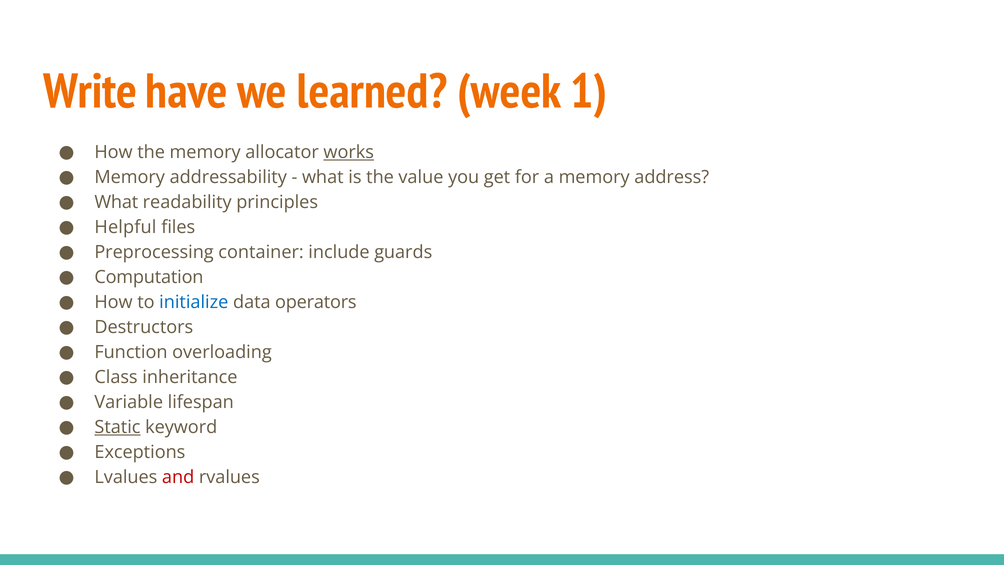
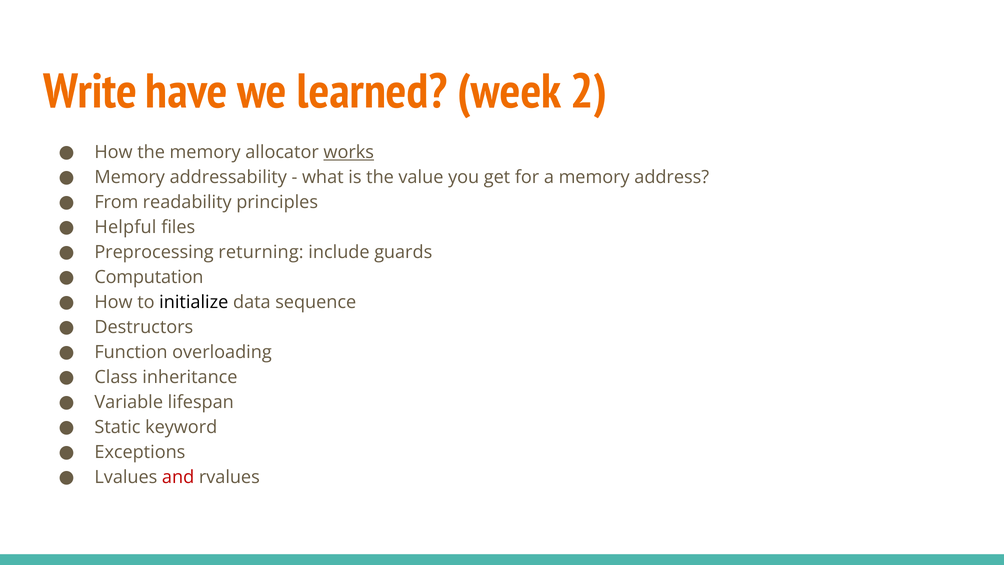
1: 1 -> 2
What at (116, 202): What -> From
container: container -> returning
initialize colour: blue -> black
operators: operators -> sequence
Static underline: present -> none
